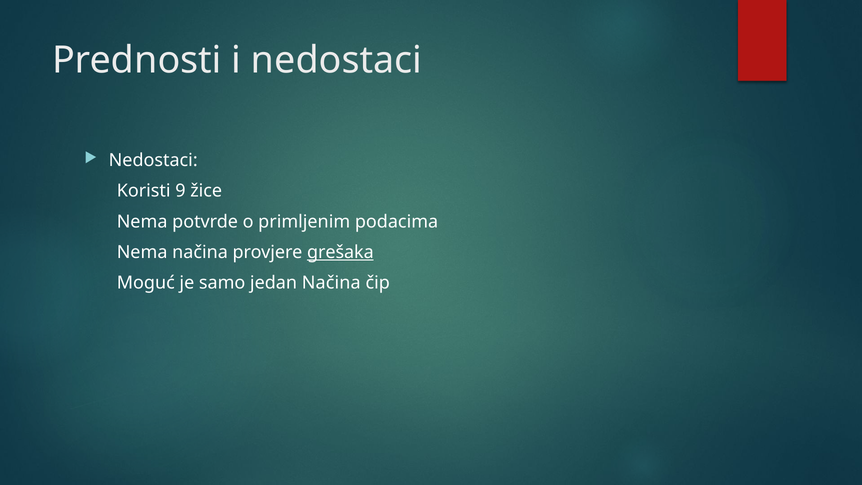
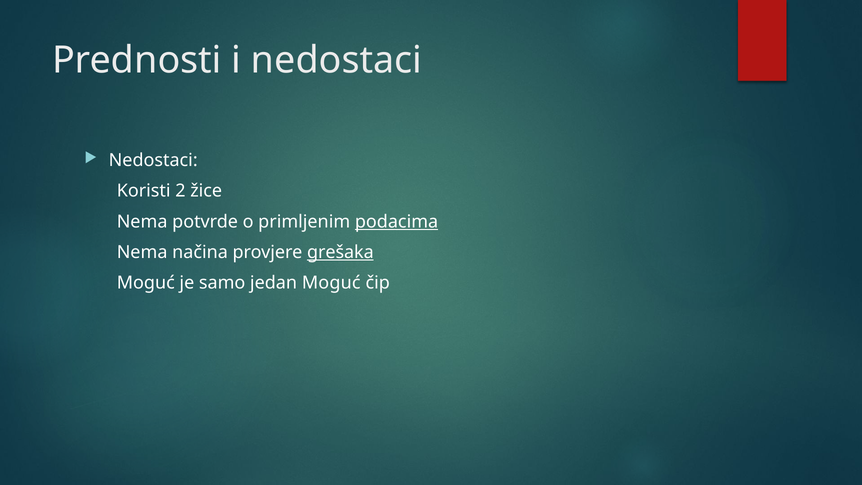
9: 9 -> 2
podacima underline: none -> present
jedan Načina: Načina -> Moguć
